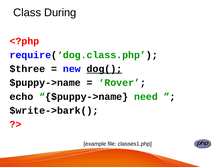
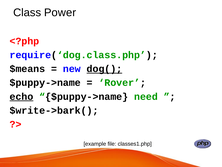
During: During -> Power
$three: $three -> $means
echo underline: none -> present
